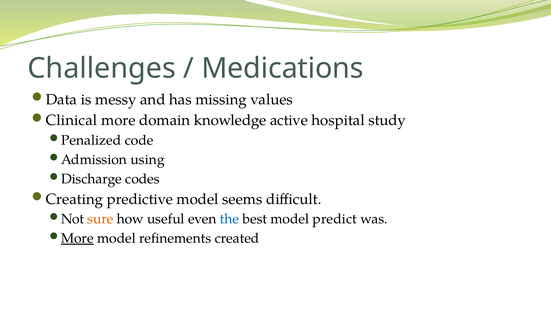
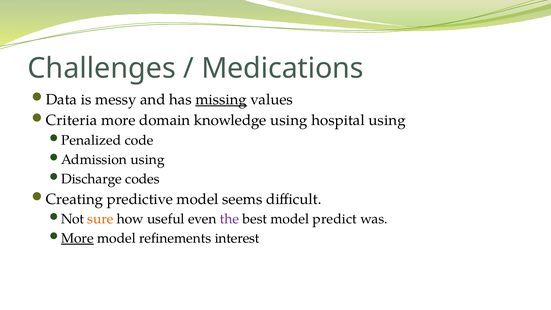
missing underline: none -> present
Clinical: Clinical -> Criteria
knowledge active: active -> using
hospital study: study -> using
the colour: blue -> purple
created: created -> interest
